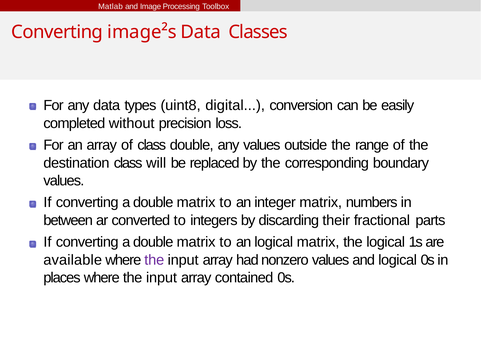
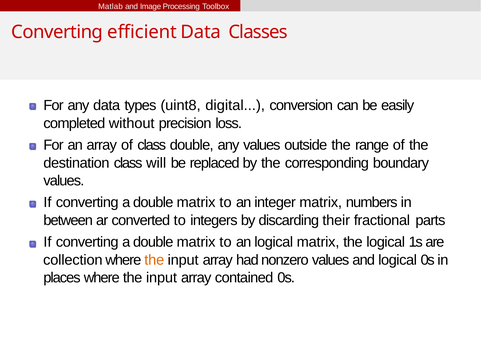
image²s: image²s -> efficient
available: available -> collection
the at (154, 260) colour: purple -> orange
